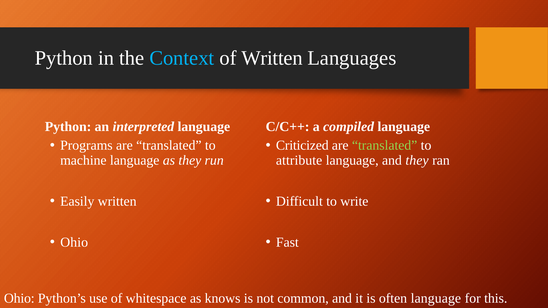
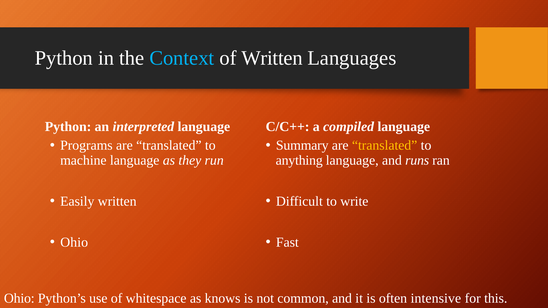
Criticized: Criticized -> Summary
translated at (385, 146) colour: light green -> yellow
attribute: attribute -> anything
and they: they -> runs
often language: language -> intensive
